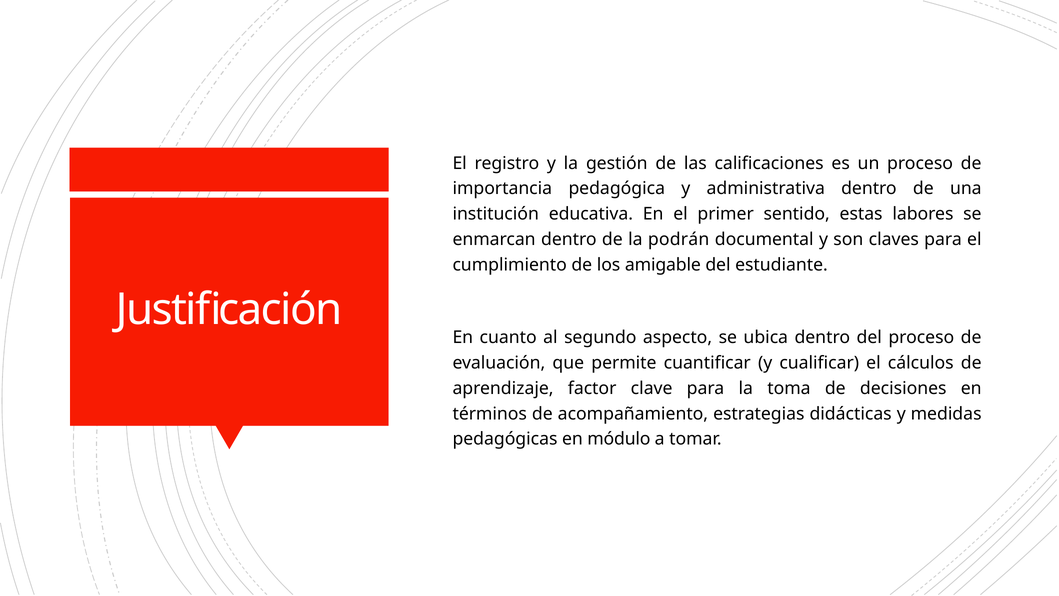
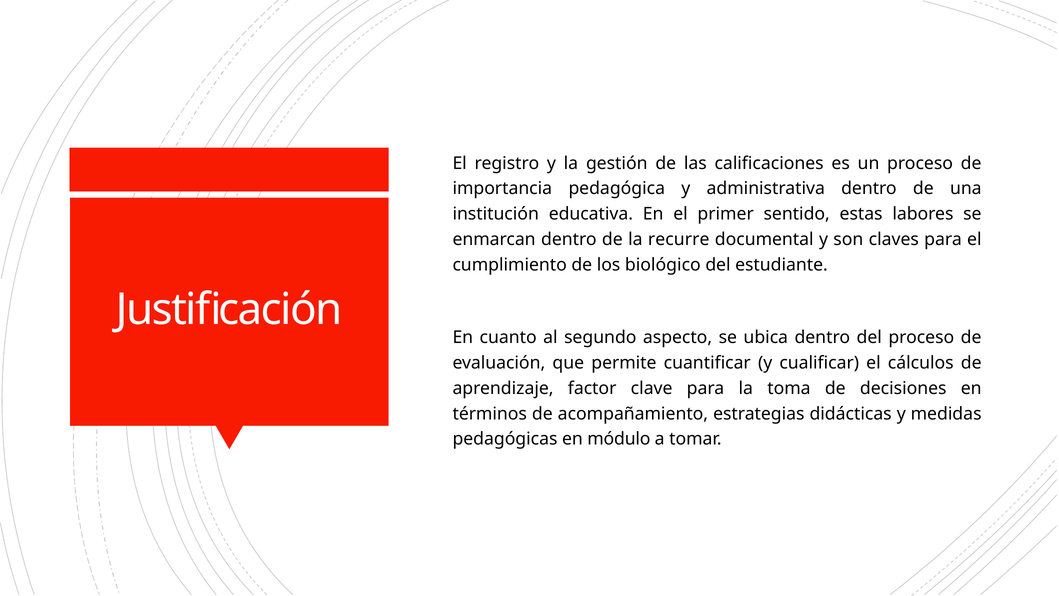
podrán: podrán -> recurre
amigable: amigable -> biológico
